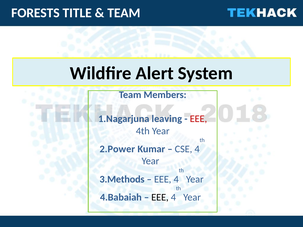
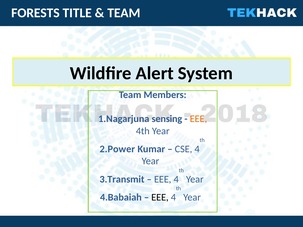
leaving: leaving -> sensing
EEE at (198, 119) colour: red -> orange
3.Methods: 3.Methods -> 3.Transmit
